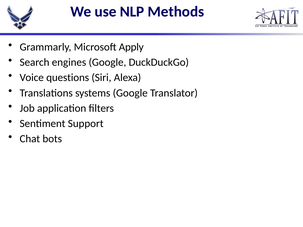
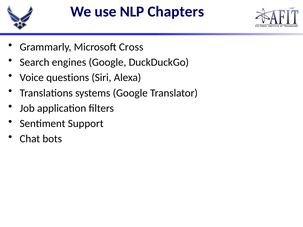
Methods: Methods -> Chapters
Apply: Apply -> Cross
